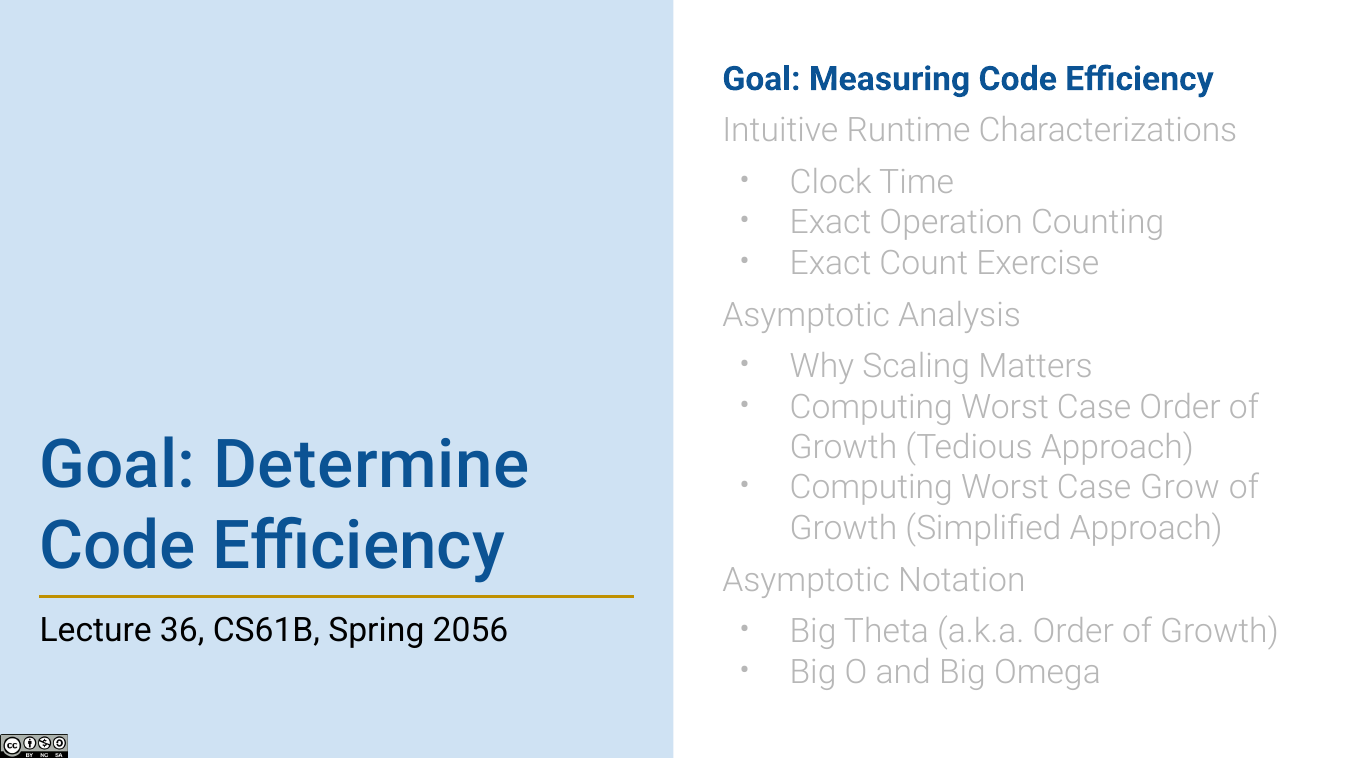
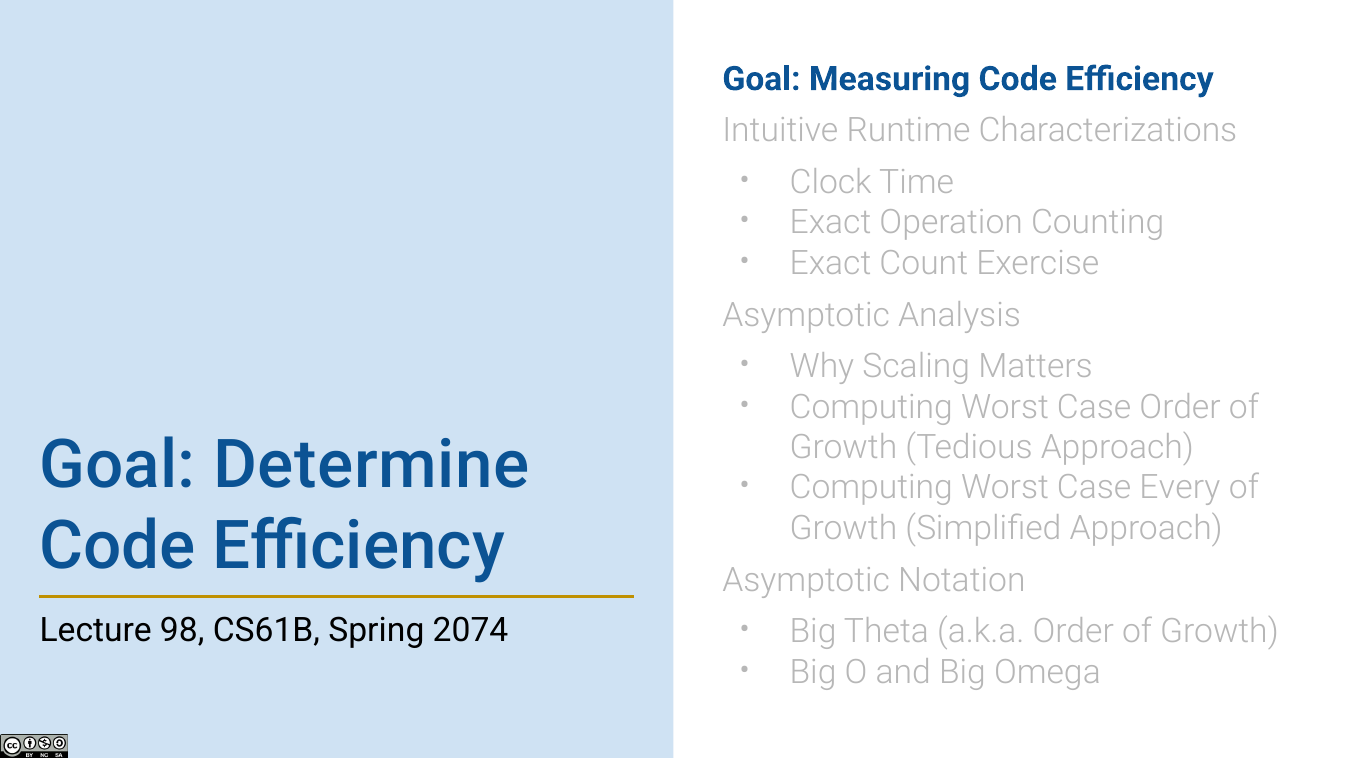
Grow: Grow -> Every
36: 36 -> 98
2056: 2056 -> 2074
